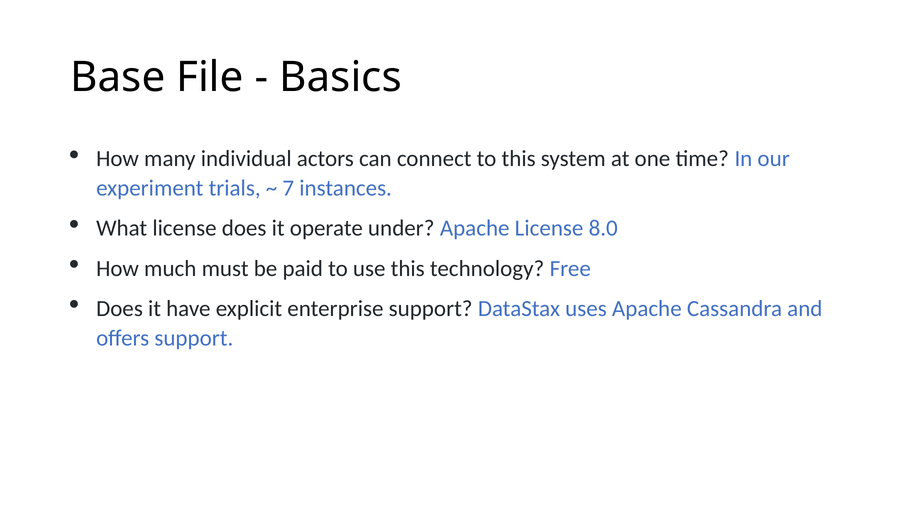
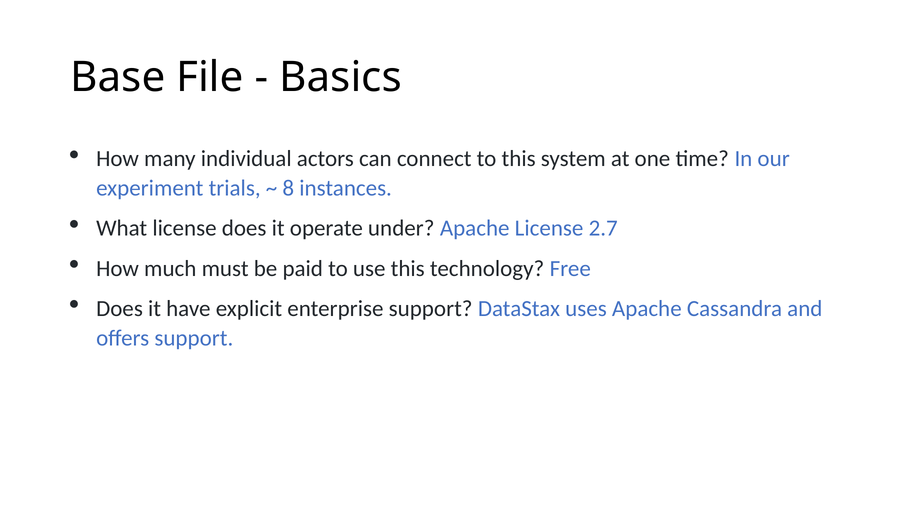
7: 7 -> 8
8.0: 8.0 -> 2.7
